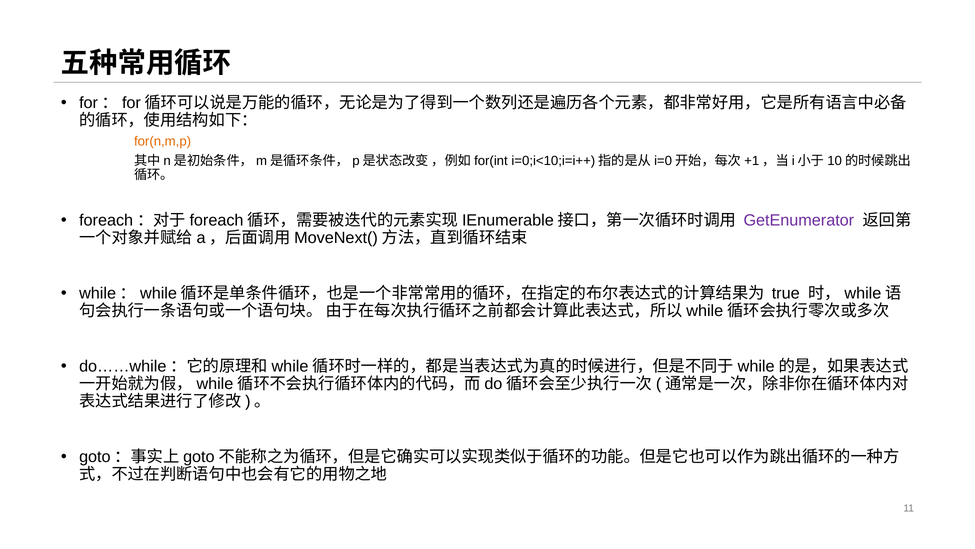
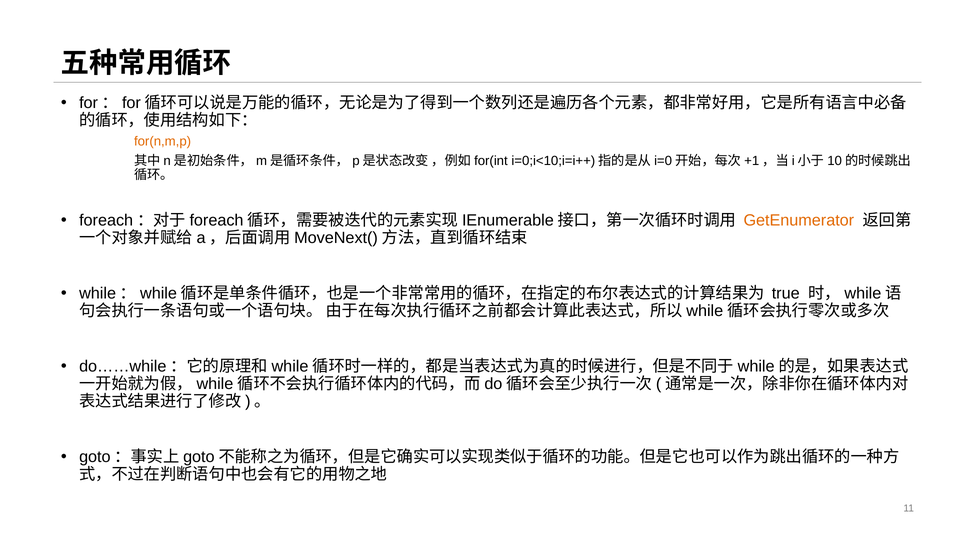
GetEnumerator colour: purple -> orange
